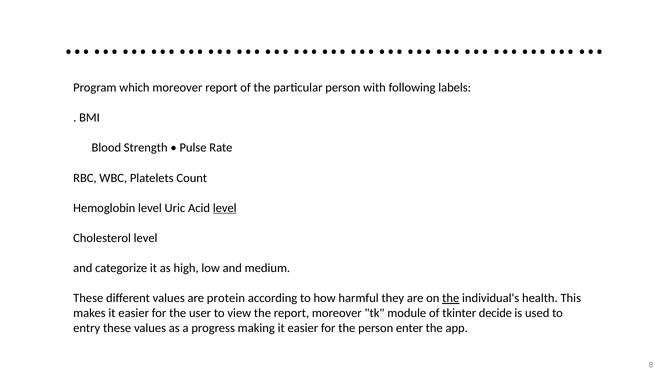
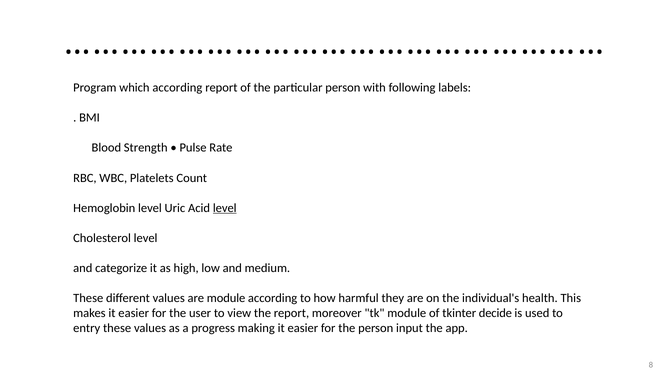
which moreover: moreover -> according
are protein: protein -> module
the at (451, 298) underline: present -> none
enter: enter -> input
